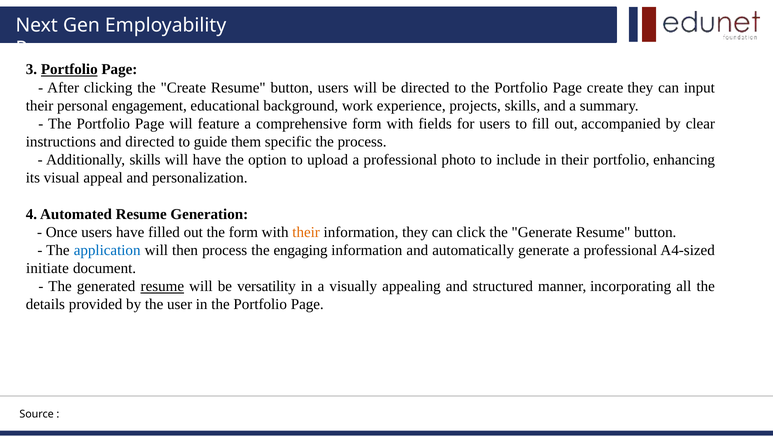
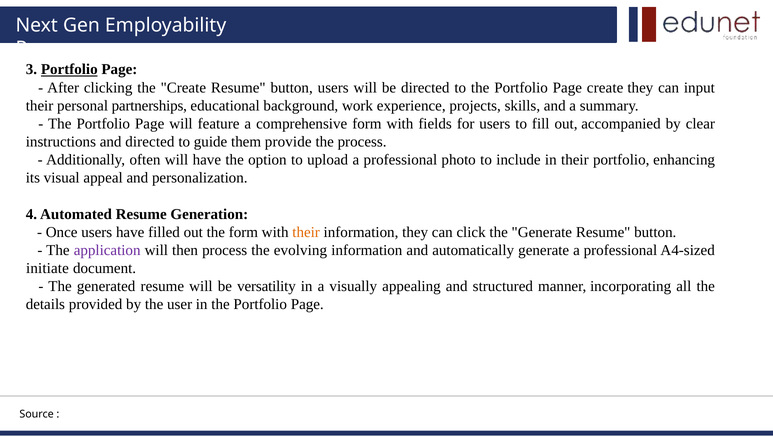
engagement: engagement -> partnerships
specific: specific -> provide
Additionally skills: skills -> often
application colour: blue -> purple
engaging: engaging -> evolving
resume at (162, 286) underline: present -> none
